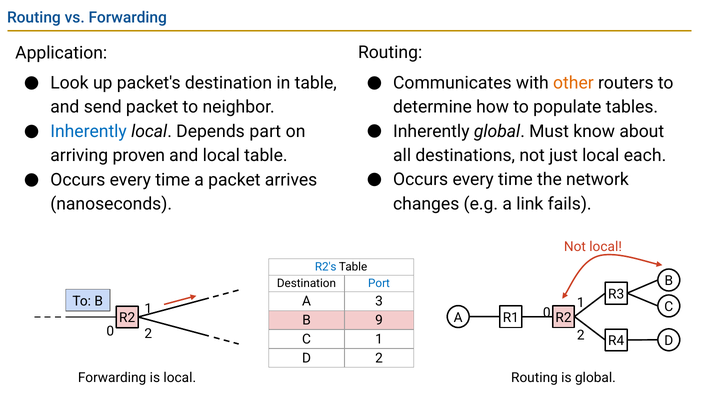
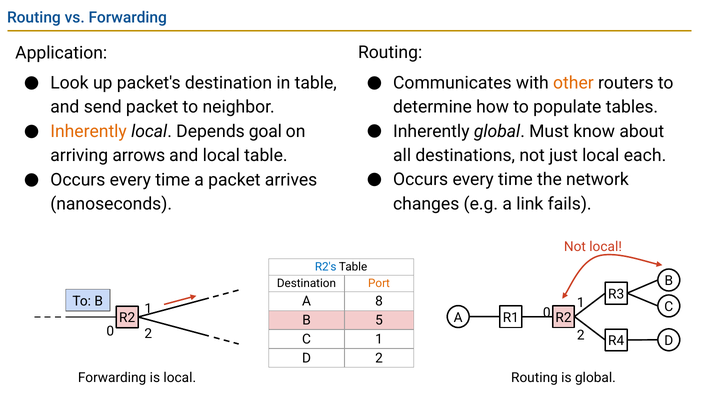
Inherently at (89, 131) colour: blue -> orange
part: part -> goal
proven: proven -> arrows
Port colour: blue -> orange
3: 3 -> 8
9: 9 -> 5
